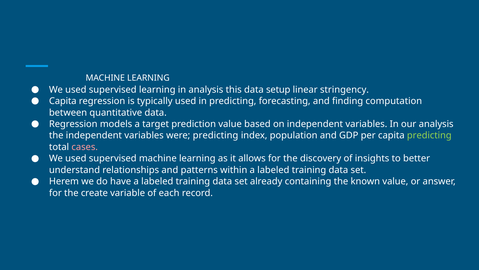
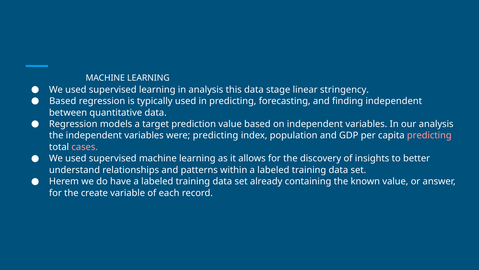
setup: setup -> stage
Capita at (63, 101): Capita -> Based
finding computation: computation -> independent
predicting at (429, 135) colour: light green -> pink
